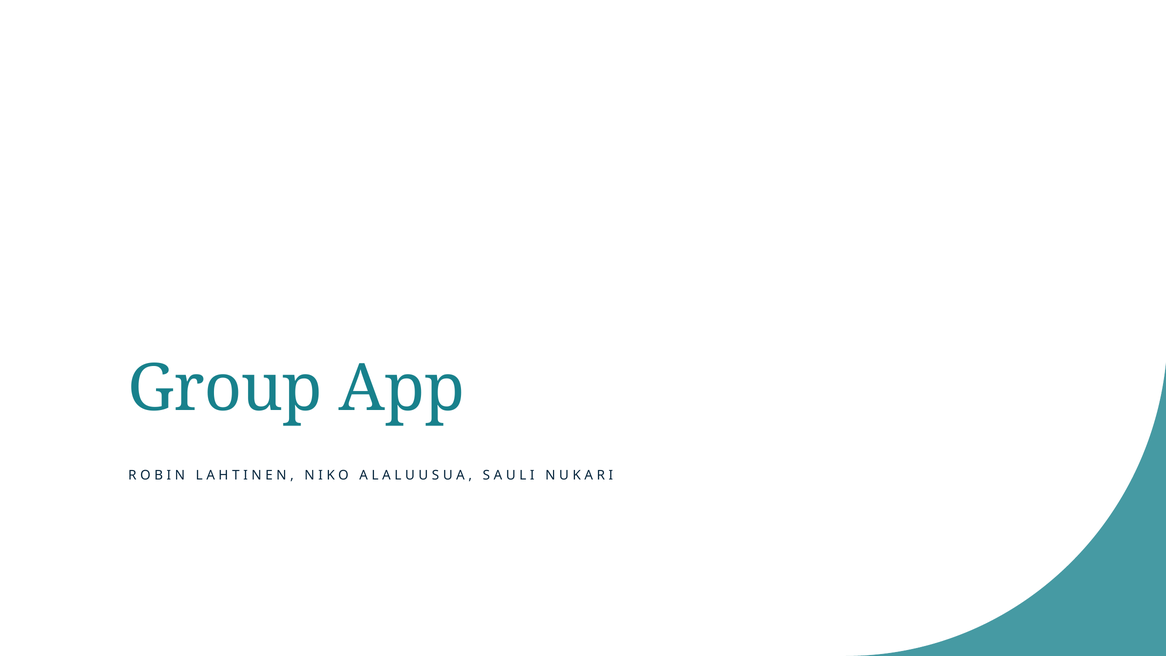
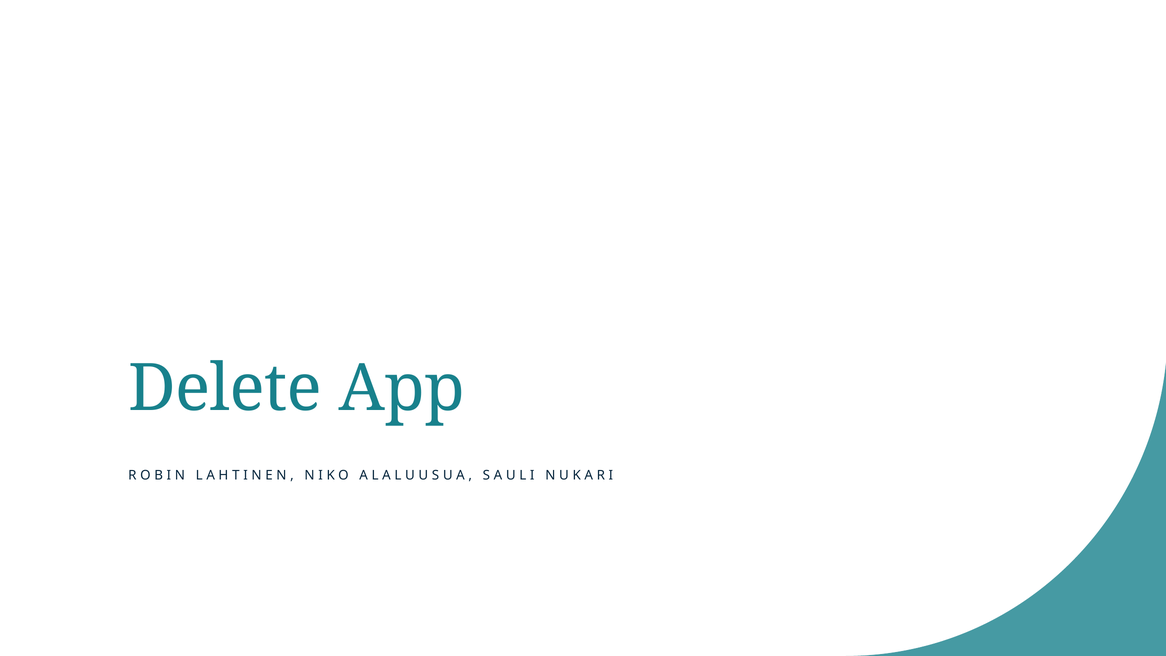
Group: Group -> Delete
